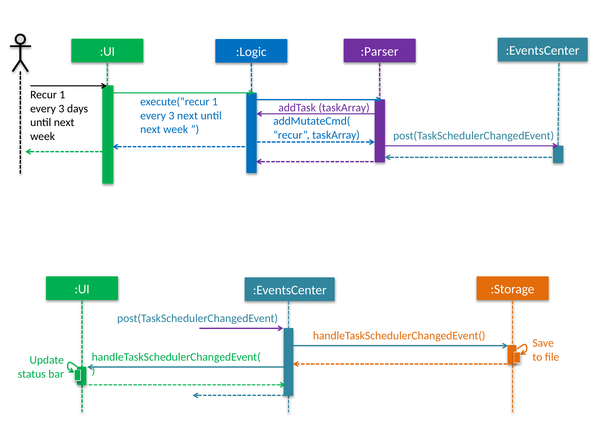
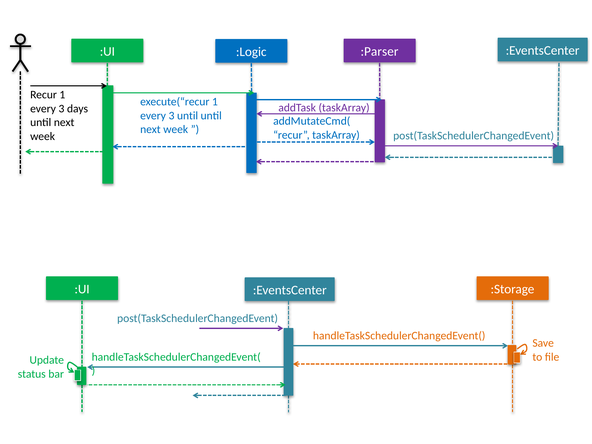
3 next: next -> until
